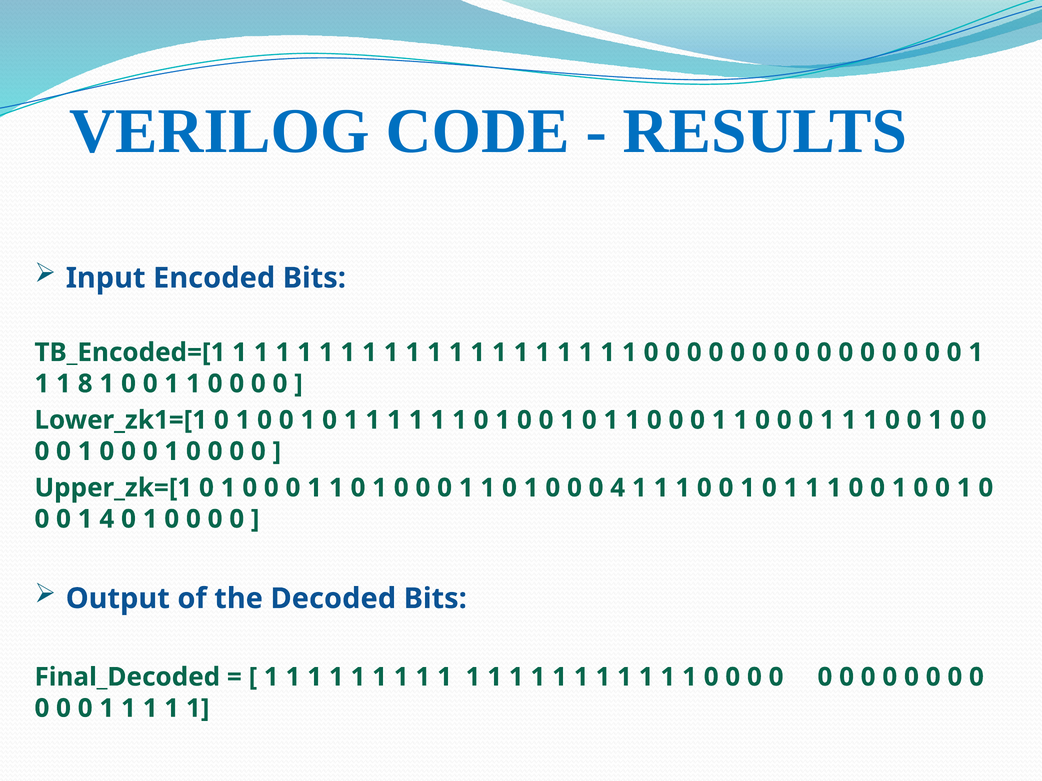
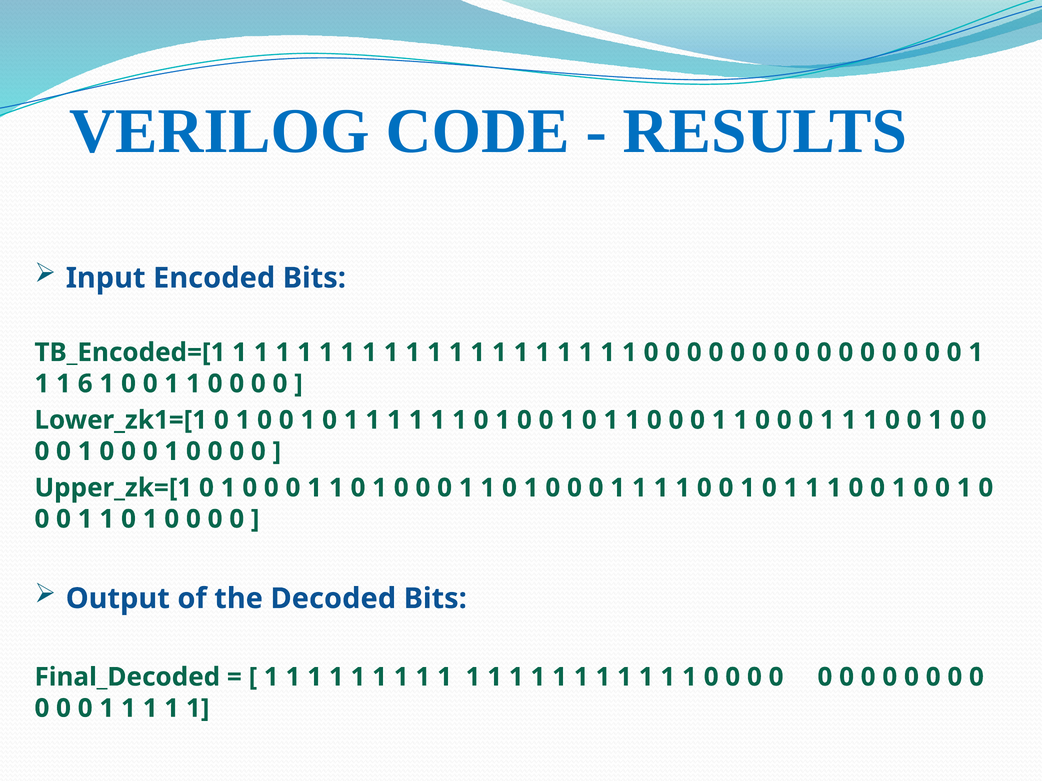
8: 8 -> 6
4 at (618, 488): 4 -> 1
4 at (107, 519): 4 -> 1
